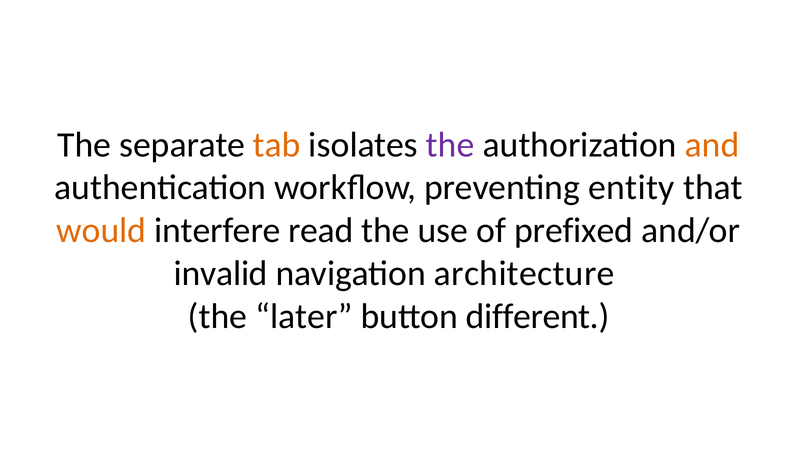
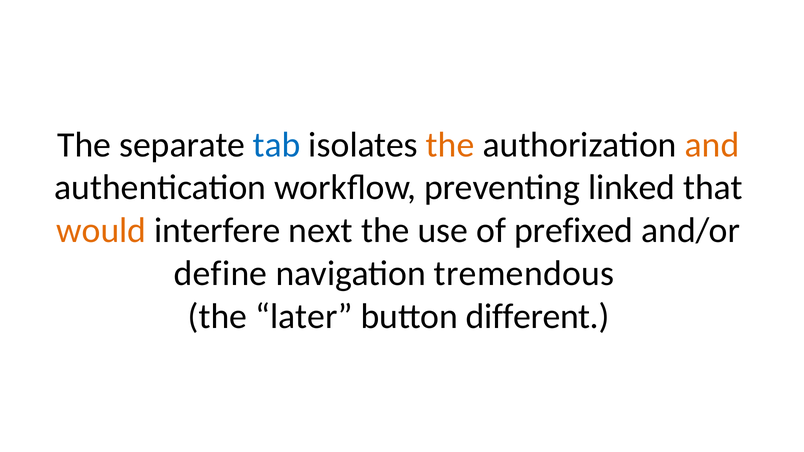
tab colour: orange -> blue
the at (450, 145) colour: purple -> orange
entity: entity -> linked
read: read -> next
invalid: invalid -> define
architecture: architecture -> tremendous
